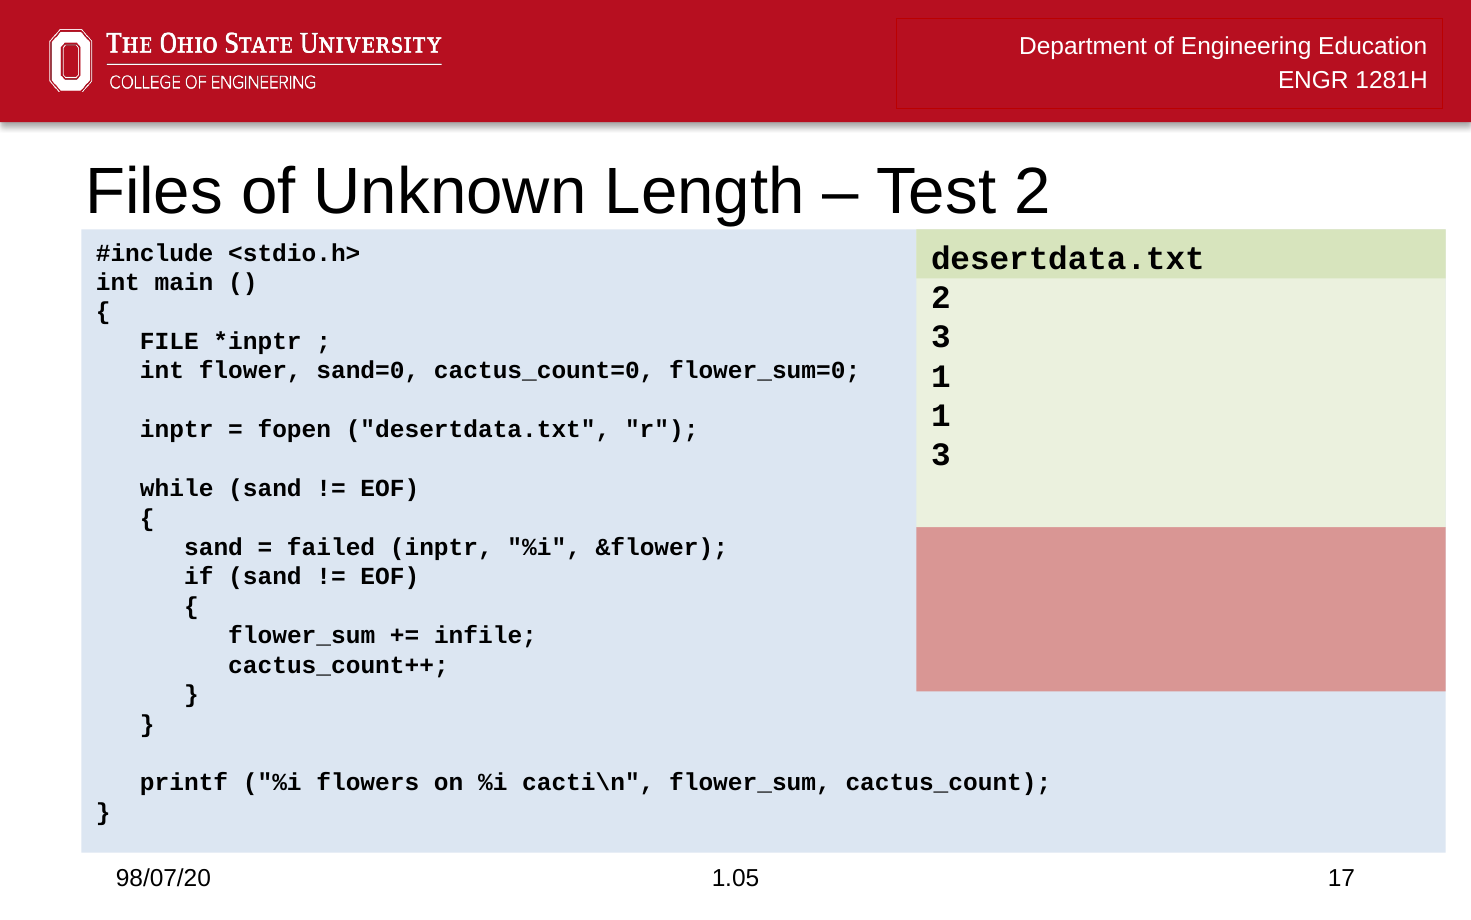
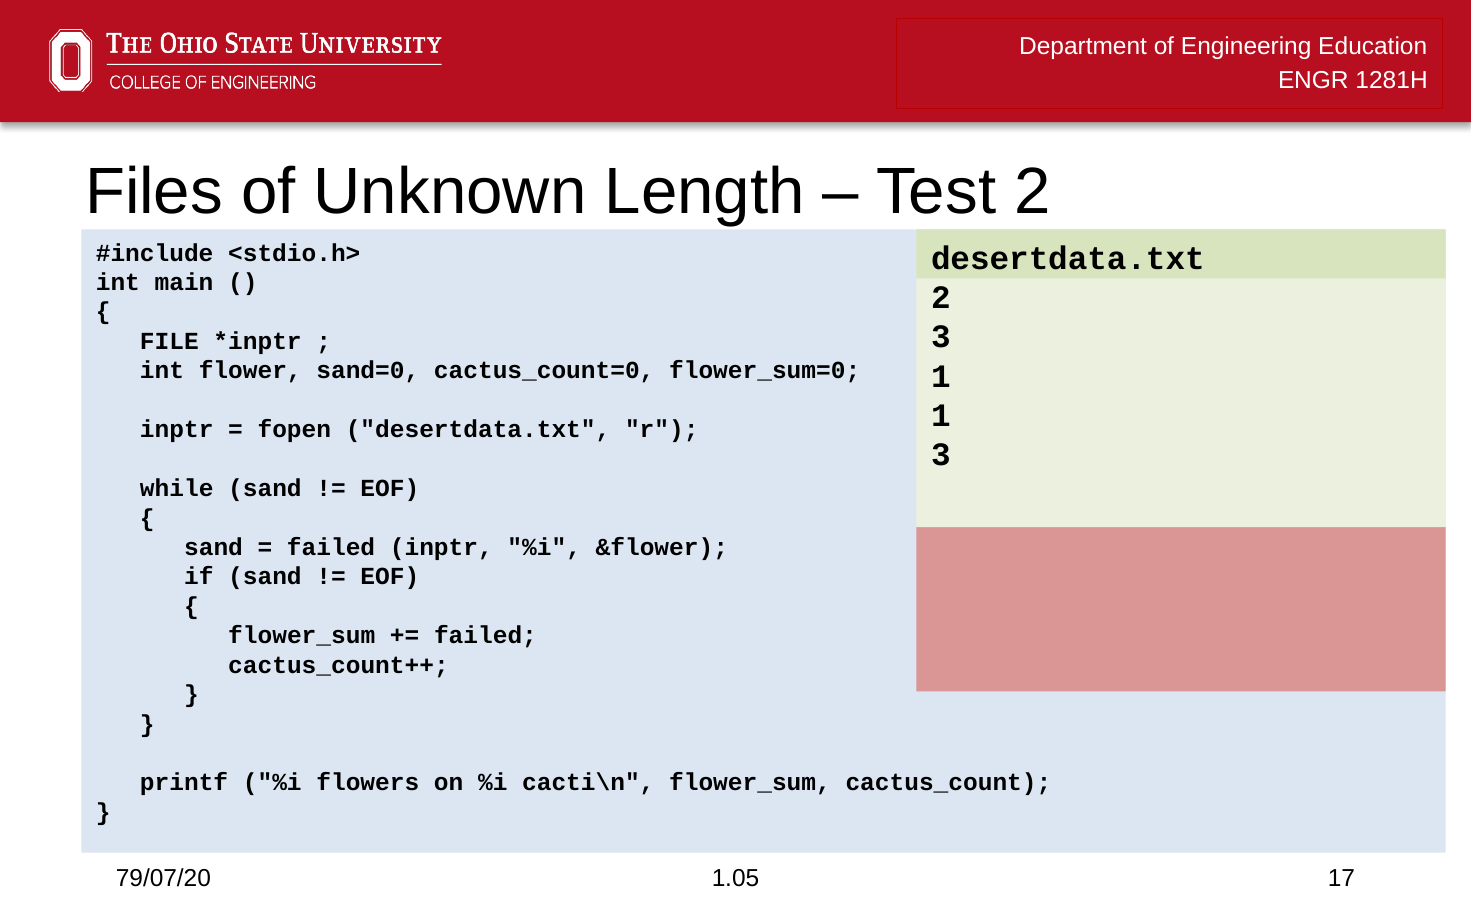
infile at (485, 635): infile -> failed
98/07/20: 98/07/20 -> 79/07/20
